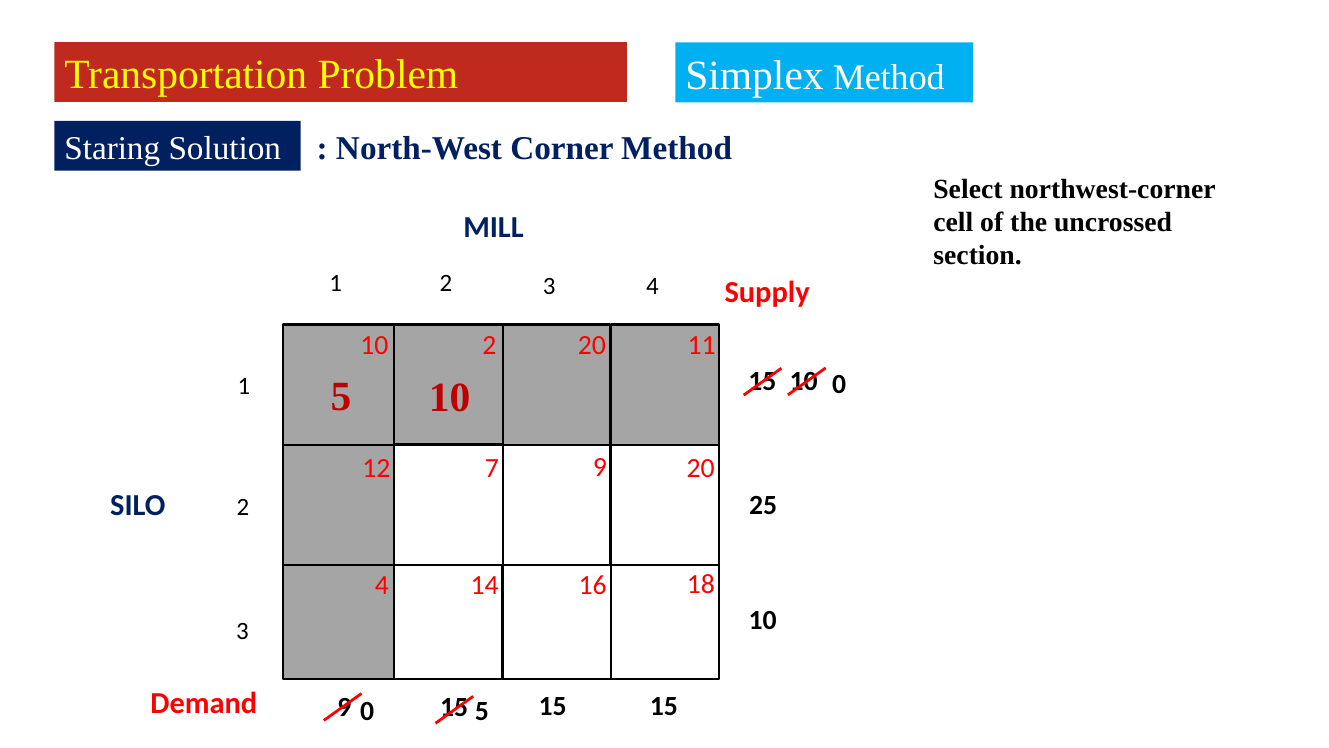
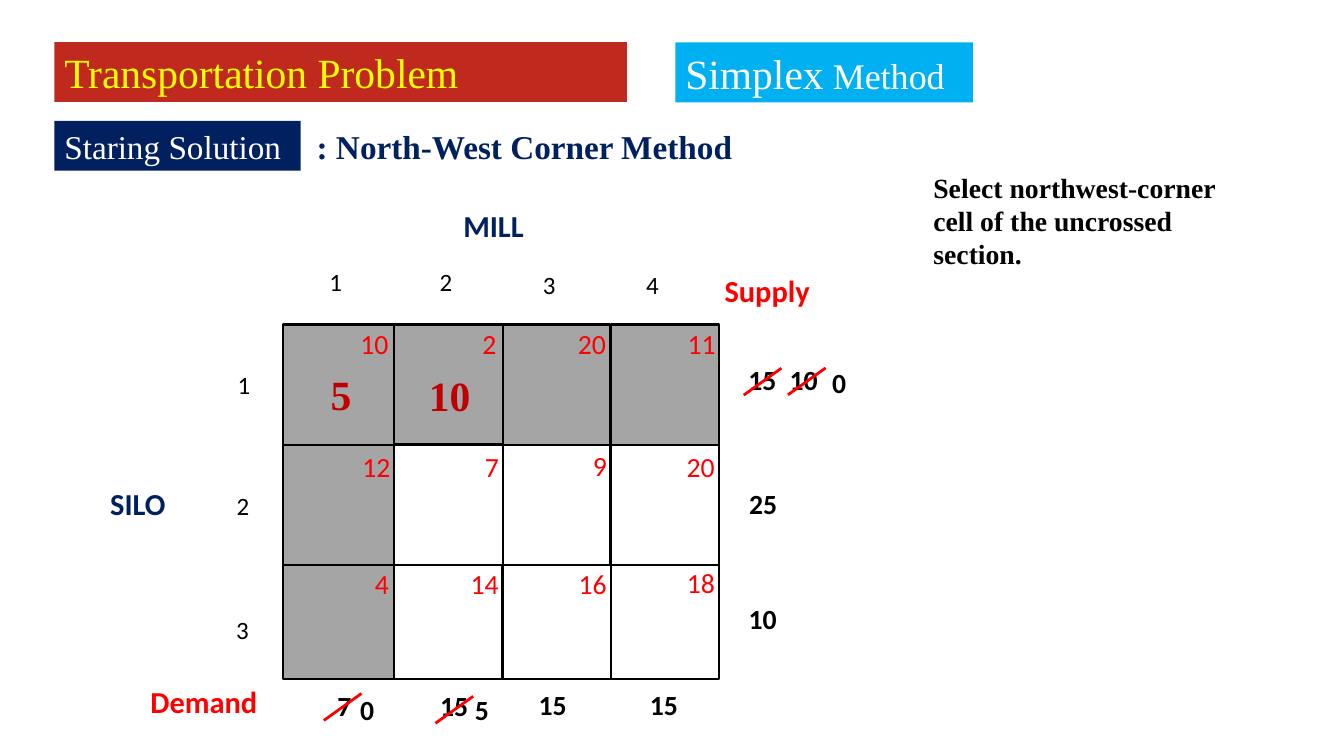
Demand 9: 9 -> 7
